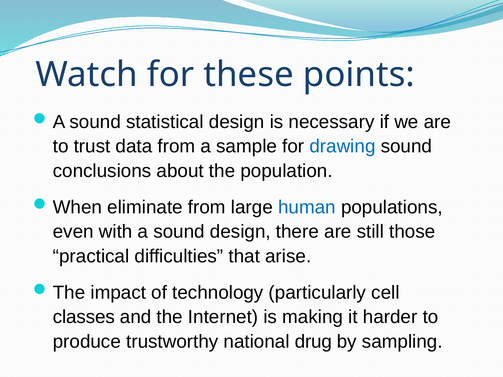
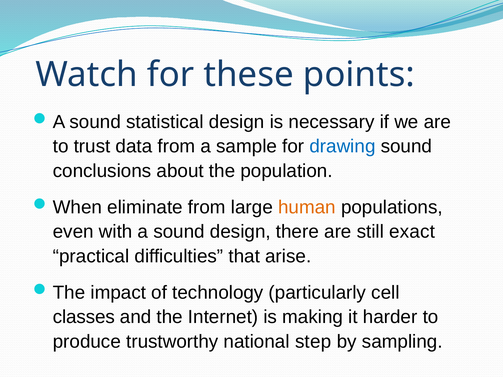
human colour: blue -> orange
those: those -> exact
drug: drug -> step
